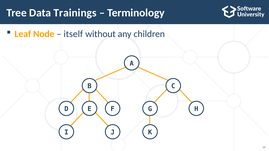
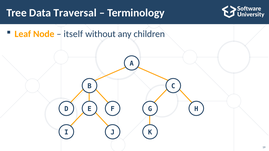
Trainings: Trainings -> Traversal
